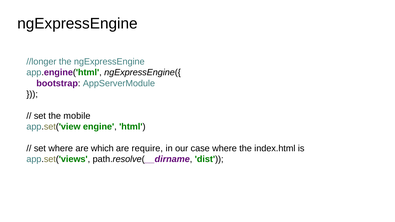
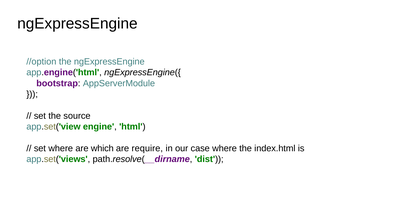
//longer: //longer -> //option
mobile: mobile -> source
